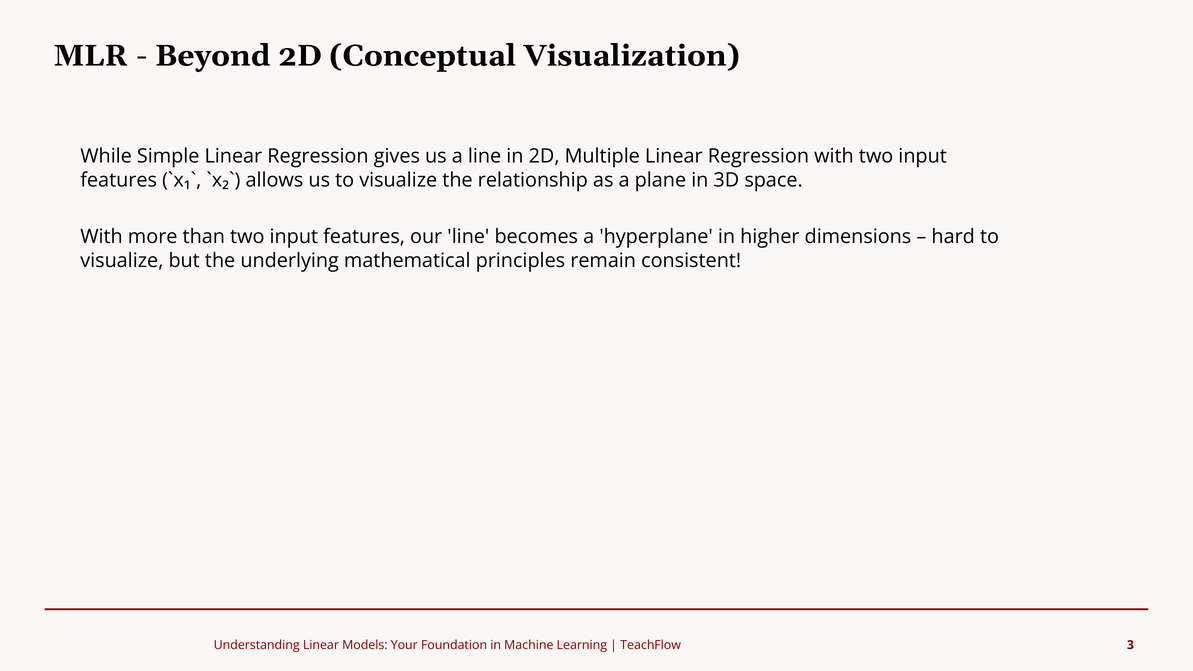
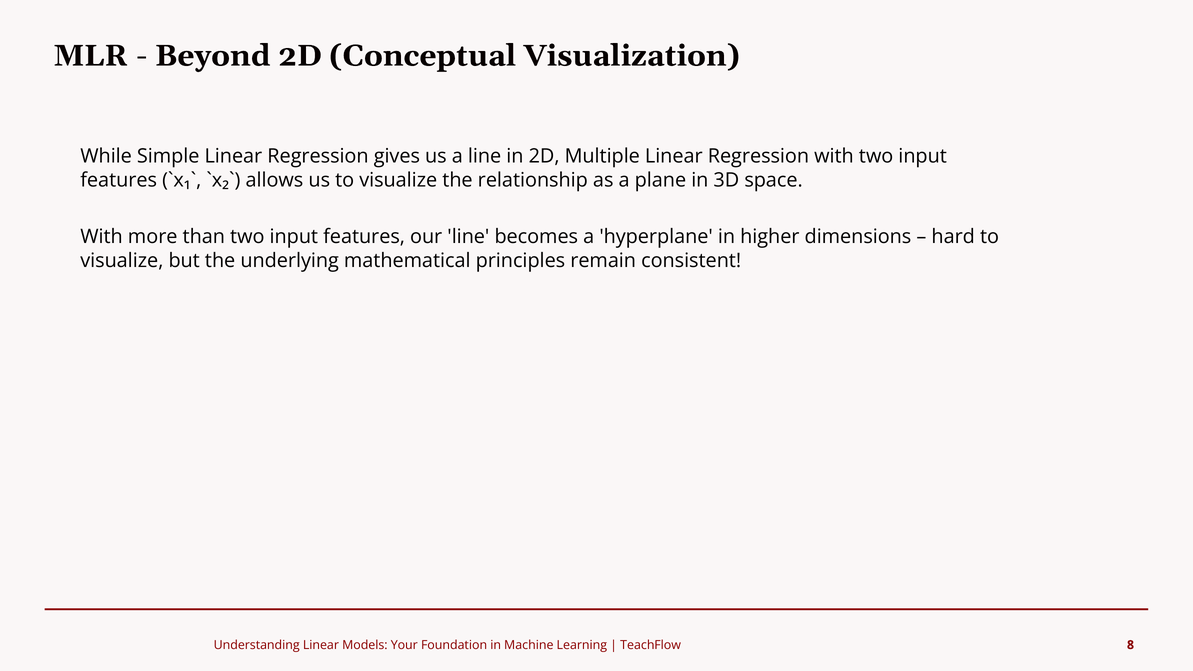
3: 3 -> 8
